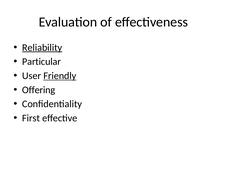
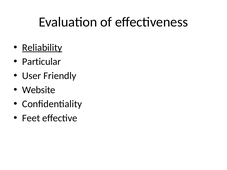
Friendly underline: present -> none
Offering: Offering -> Website
First: First -> Feet
